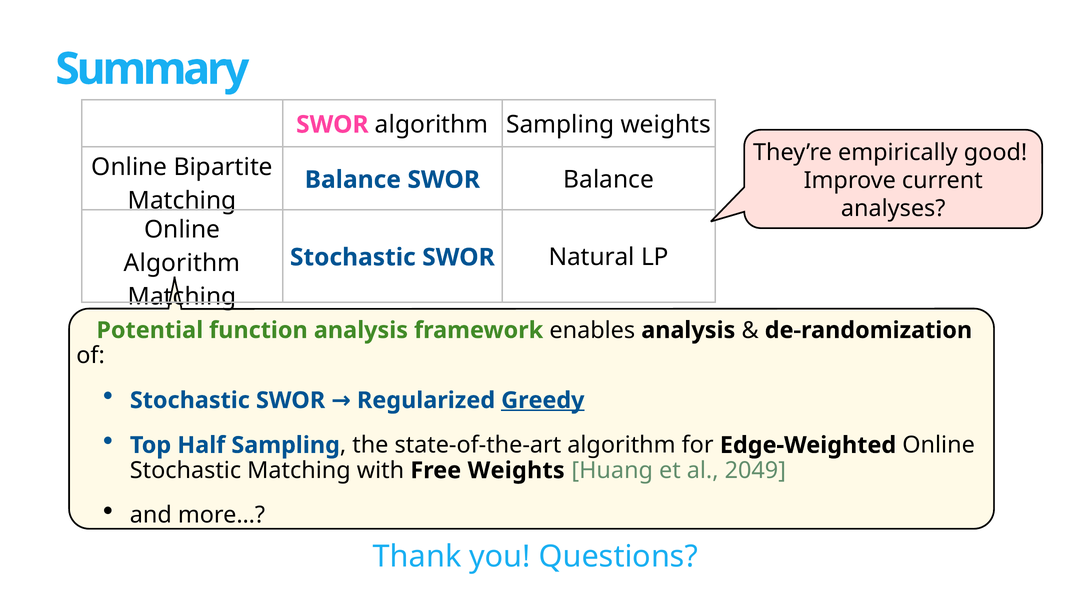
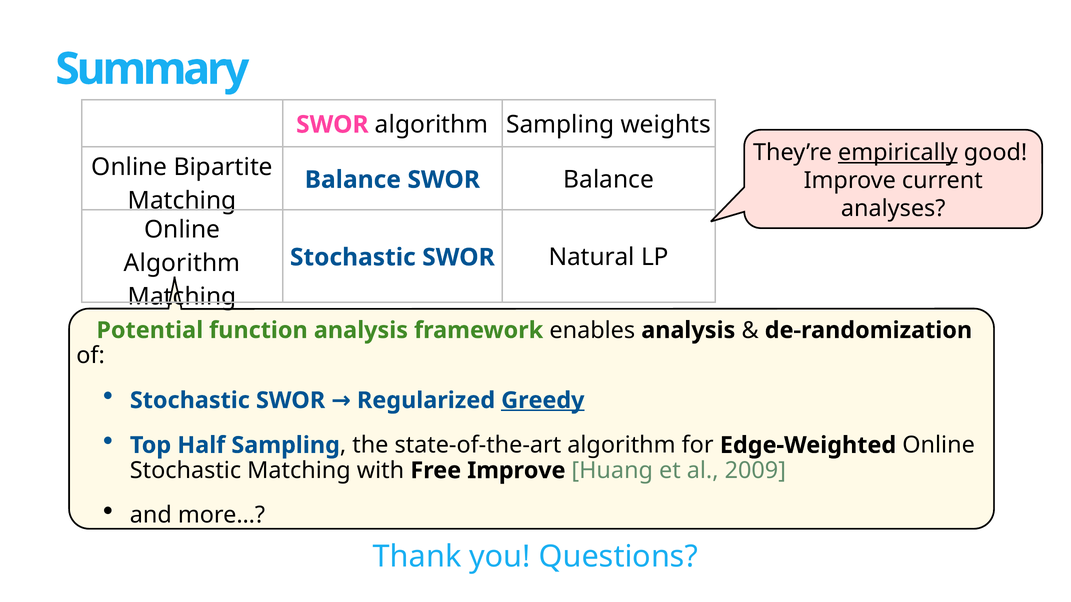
empirically underline: none -> present
Free Weights: Weights -> Improve
2049: 2049 -> 2009
